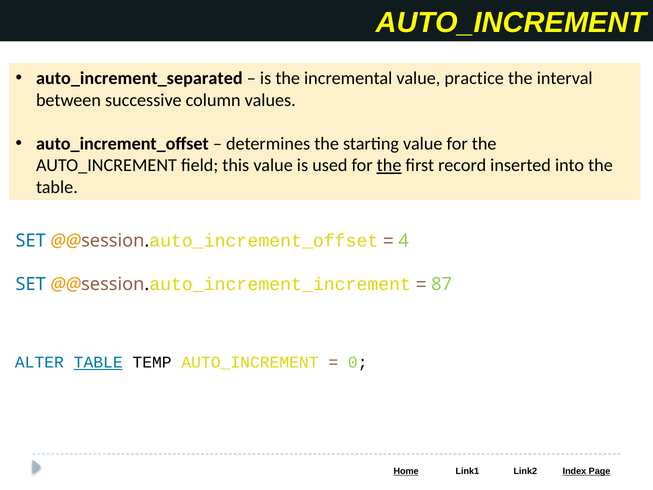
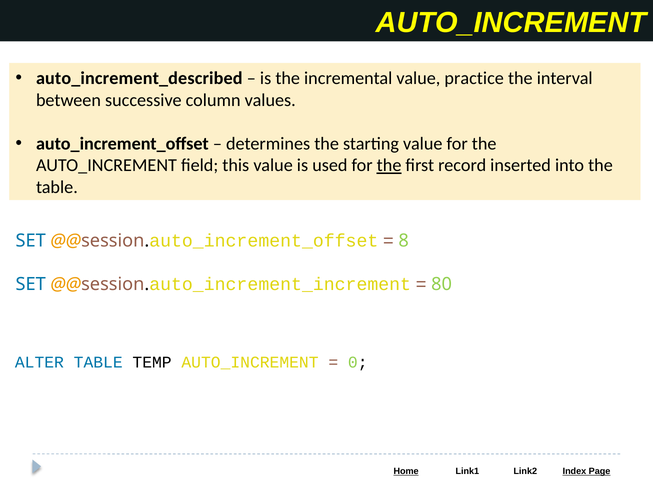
auto_increment_separated: auto_increment_separated -> auto_increment_described
4: 4 -> 8
87: 87 -> 80
TABLE at (98, 362) underline: present -> none
